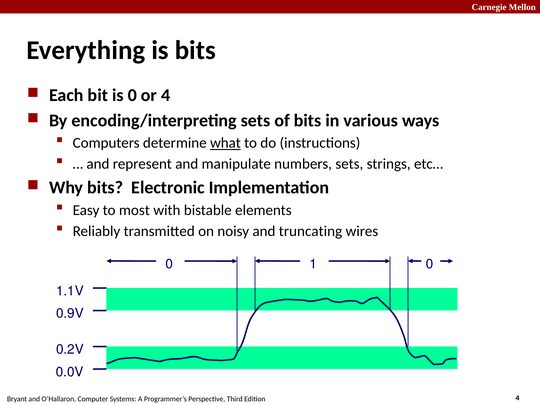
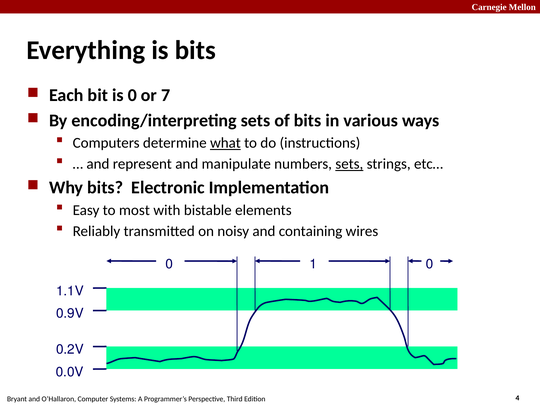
or 4: 4 -> 7
sets at (349, 164) underline: none -> present
truncating: truncating -> containing
